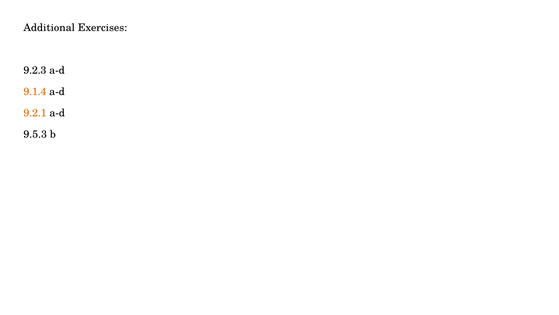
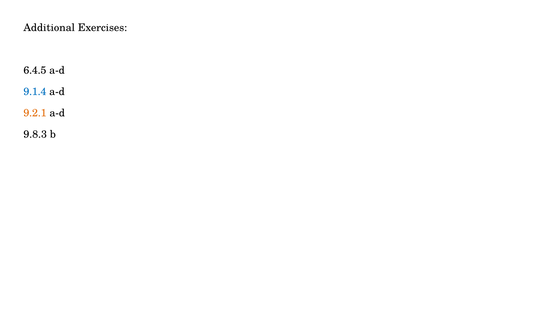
9.2.3: 9.2.3 -> 6.4.5
9.1.4 colour: orange -> blue
9.5.3: 9.5.3 -> 9.8.3
